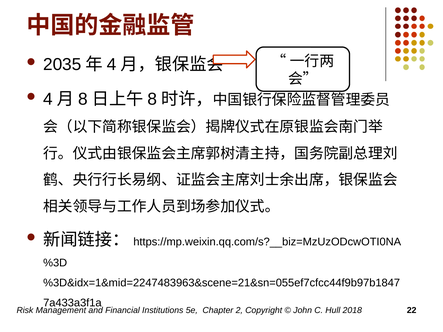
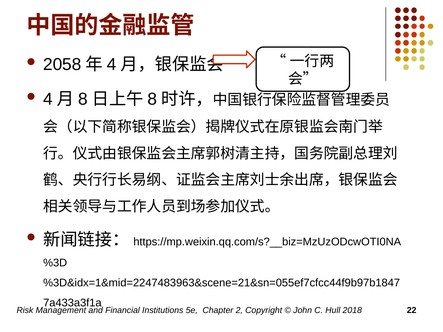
2035: 2035 -> 2058
